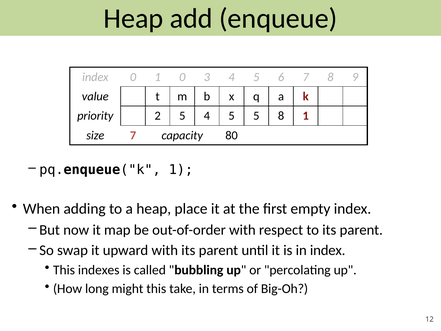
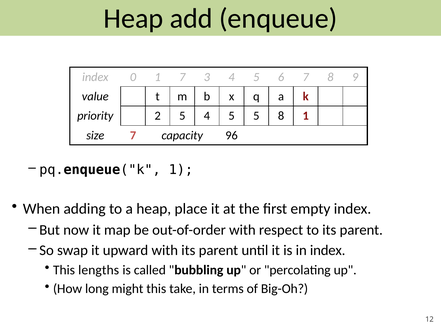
1 0: 0 -> 7
80: 80 -> 96
indexes: indexes -> lengths
